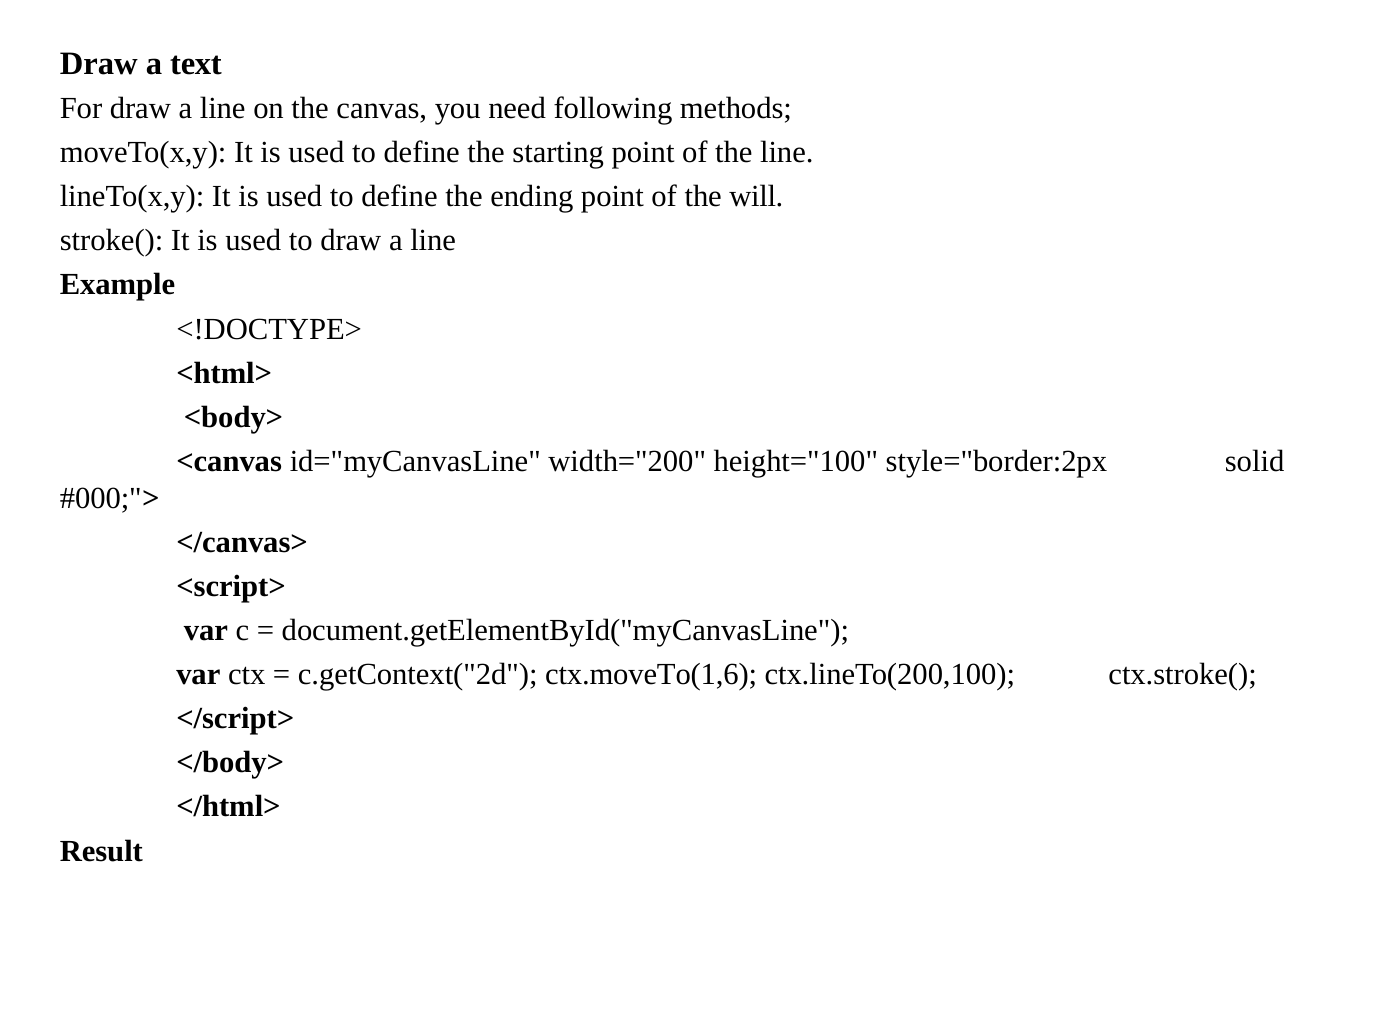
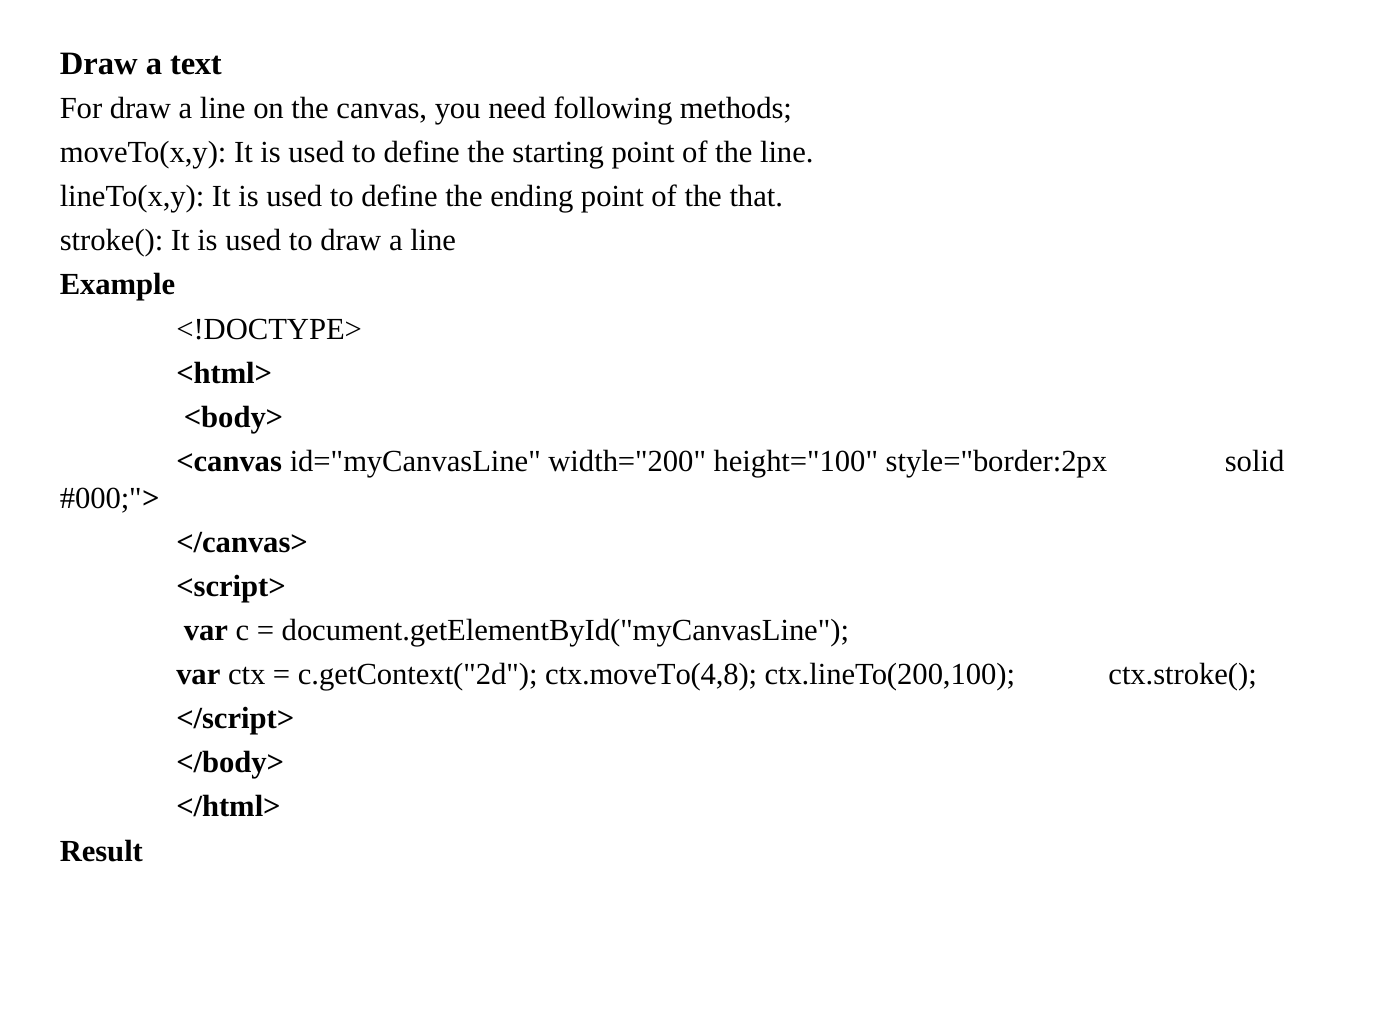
will: will -> that
ctx.moveTo(1,6: ctx.moveTo(1,6 -> ctx.moveTo(4,8
